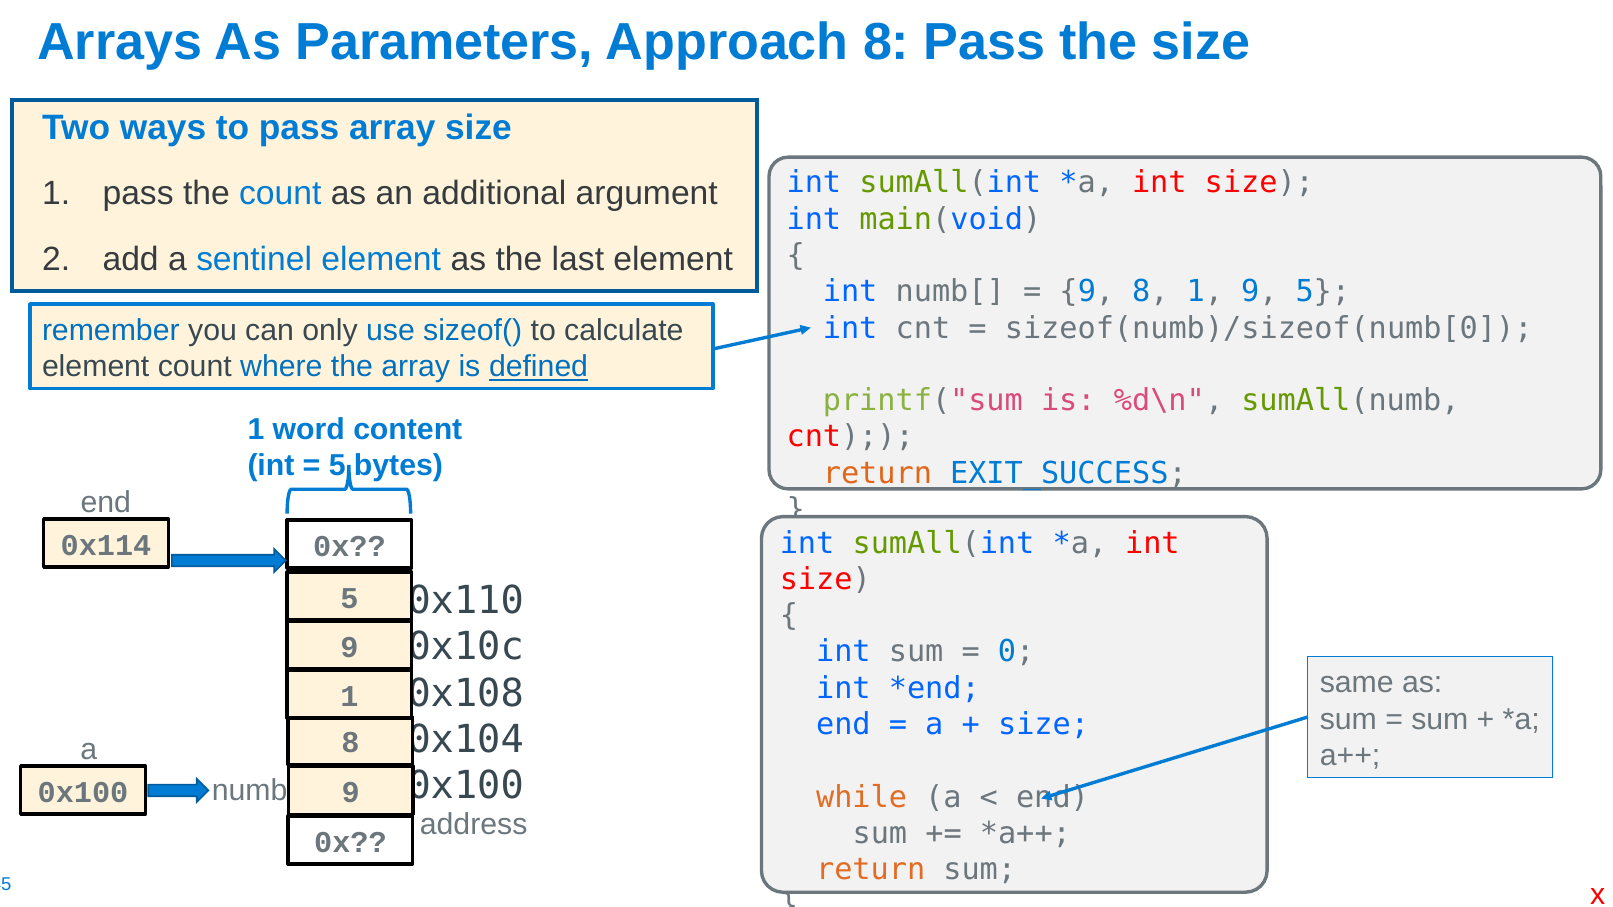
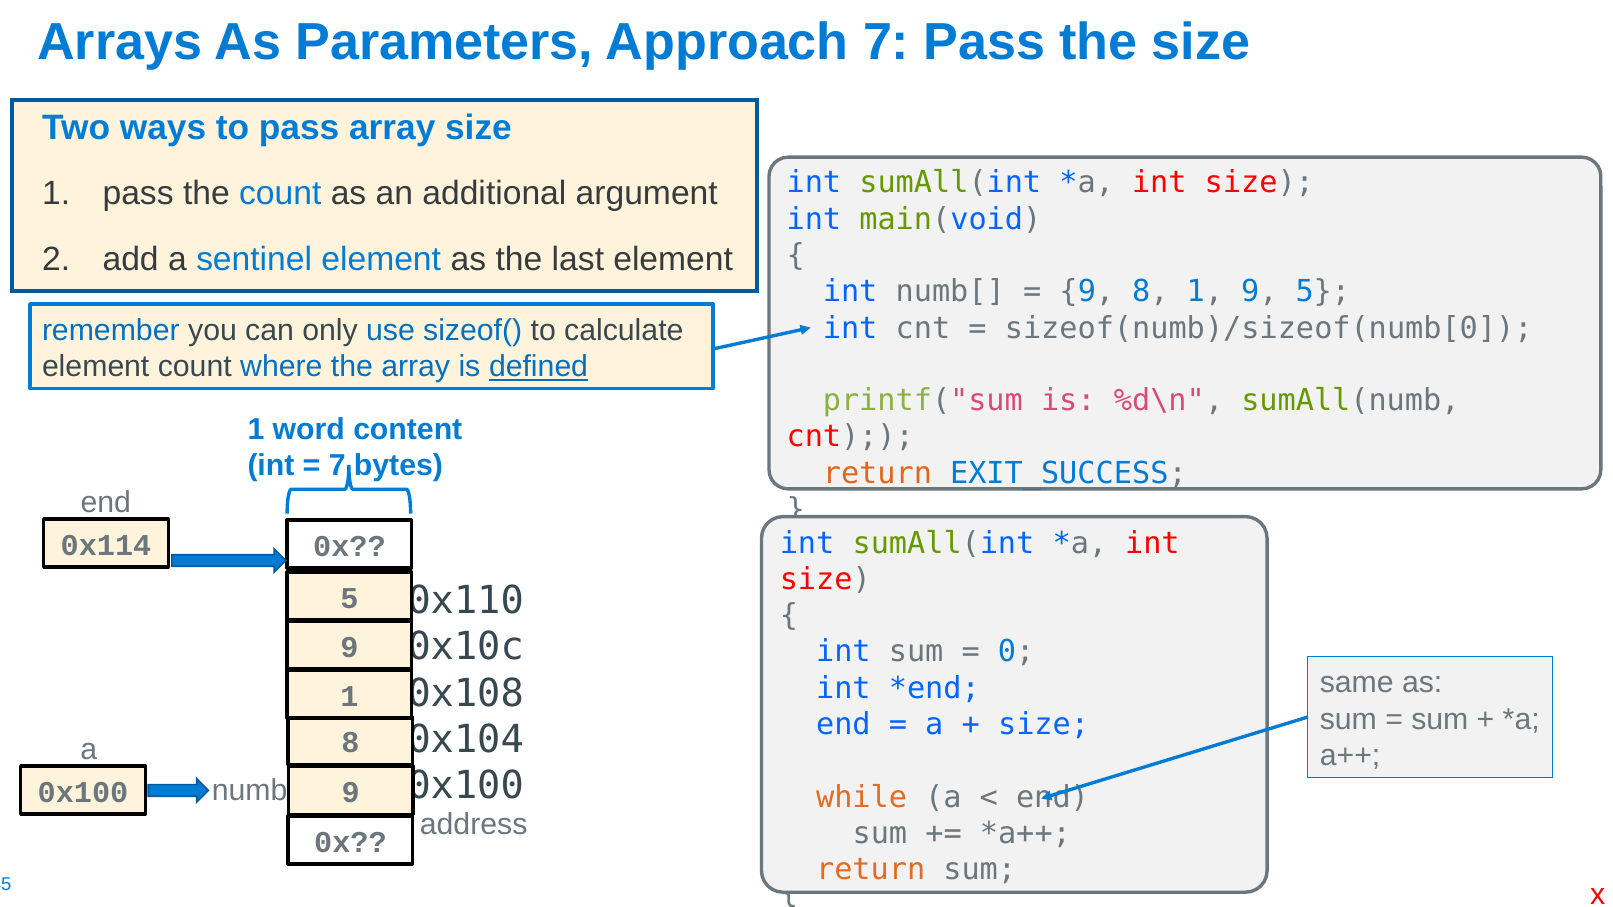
Approach 8: 8 -> 7
5 at (337, 466): 5 -> 7
